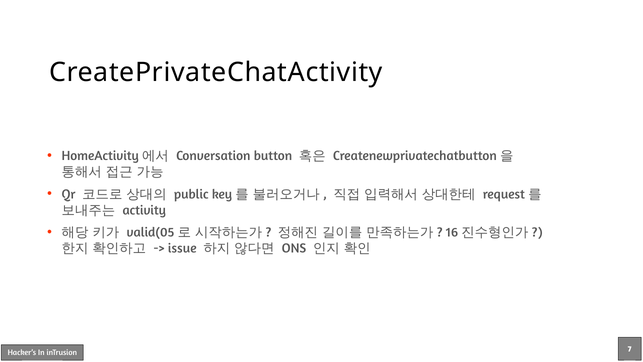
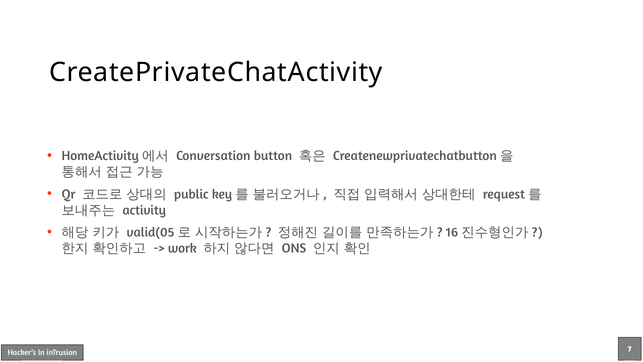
issue: issue -> work
